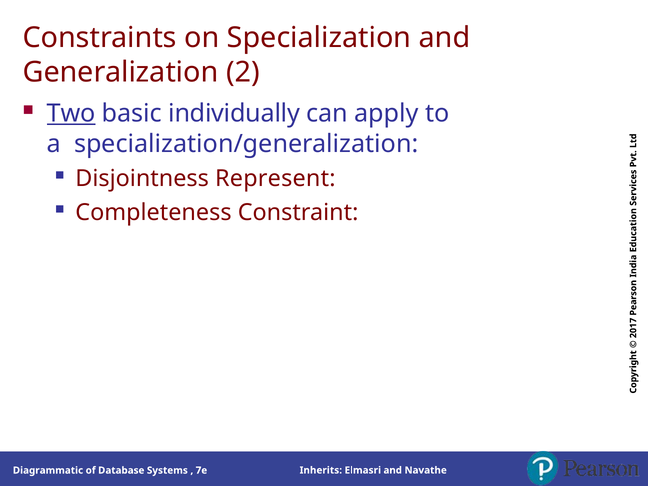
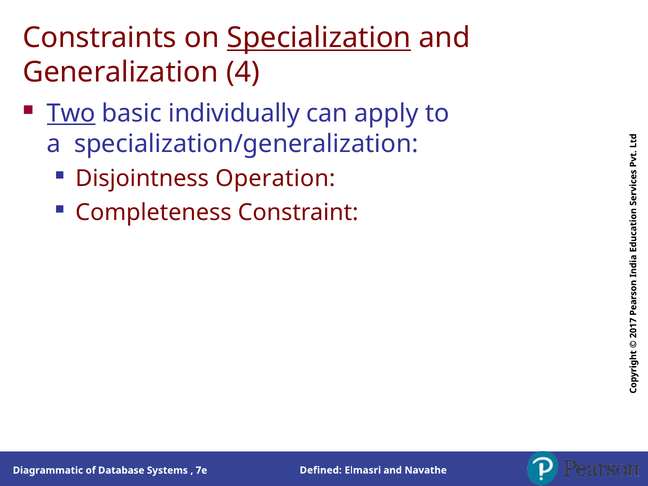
Specialization underline: none -> present
Generalization 2: 2 -> 4
Represent: Represent -> Operation
Inherits: Inherits -> Defined
